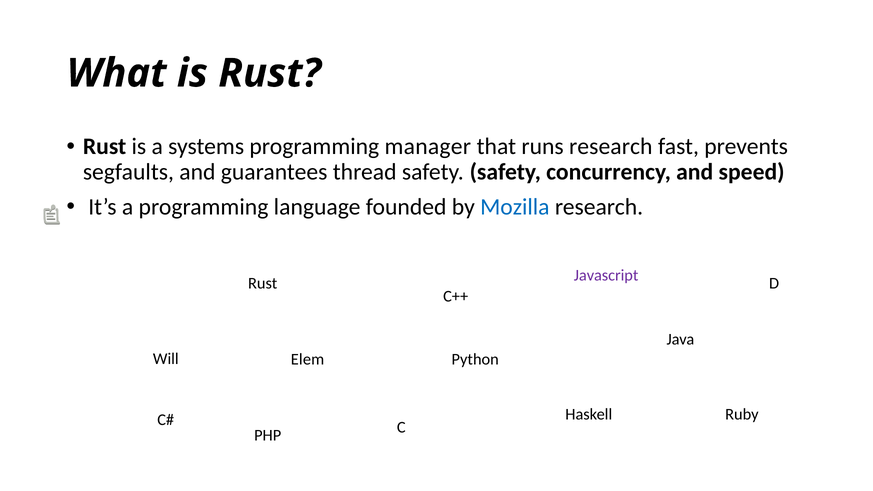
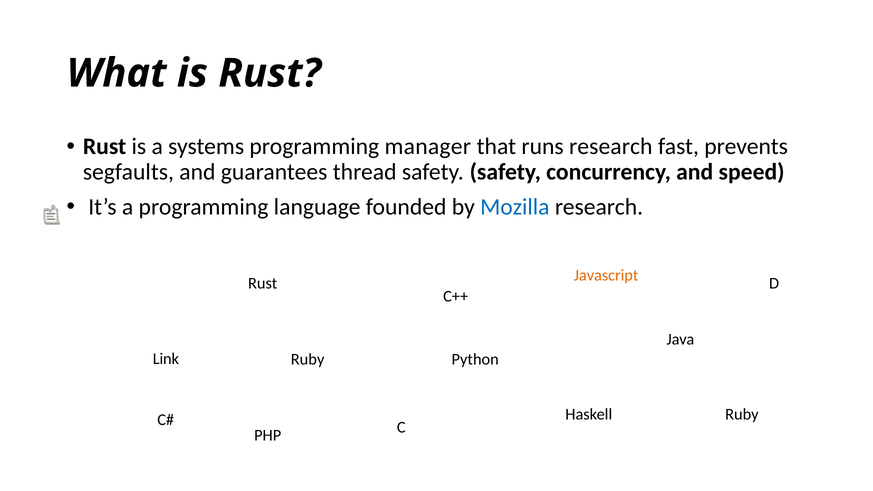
Javascript colour: purple -> orange
Will: Will -> Link
Elem at (308, 359): Elem -> Ruby
